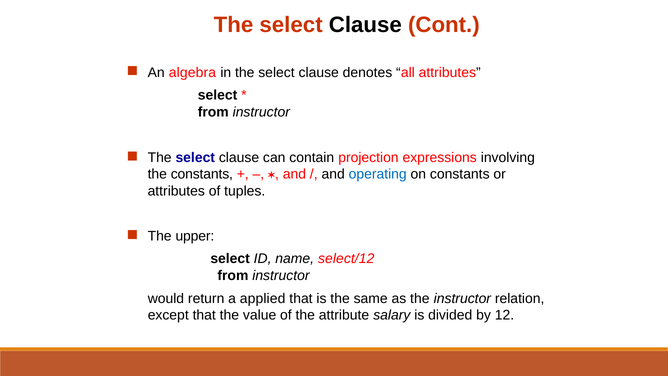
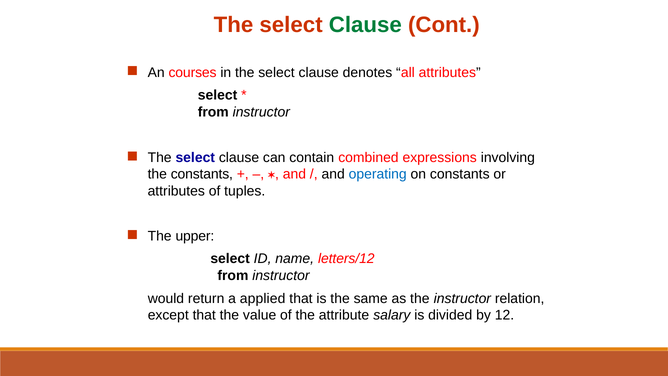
Clause at (365, 25) colour: black -> green
algebra: algebra -> courses
projection: projection -> combined
select/12: select/12 -> letters/12
